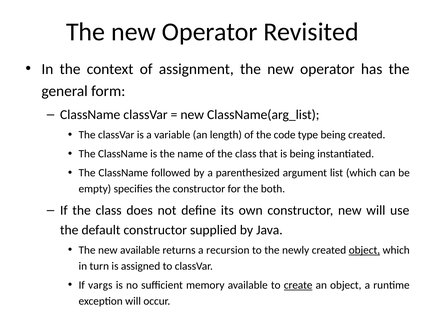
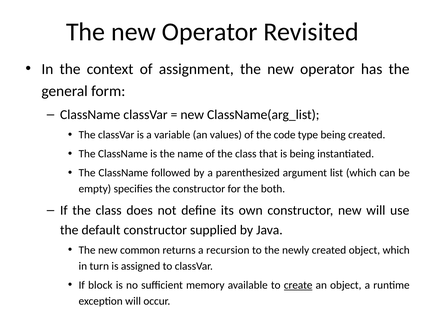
length: length -> values
new available: available -> common
object at (364, 251) underline: present -> none
vargs: vargs -> block
